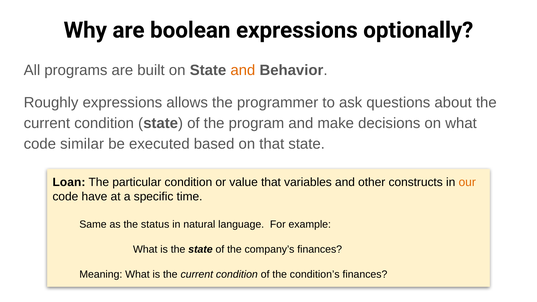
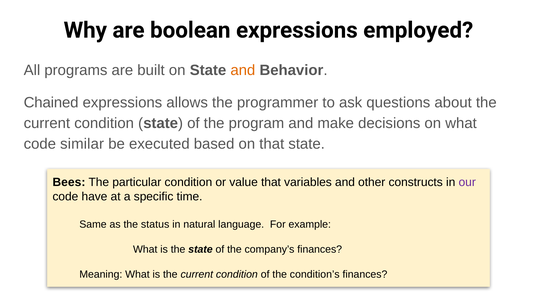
optionally: optionally -> employed
Roughly: Roughly -> Chained
Loan: Loan -> Bees
our colour: orange -> purple
